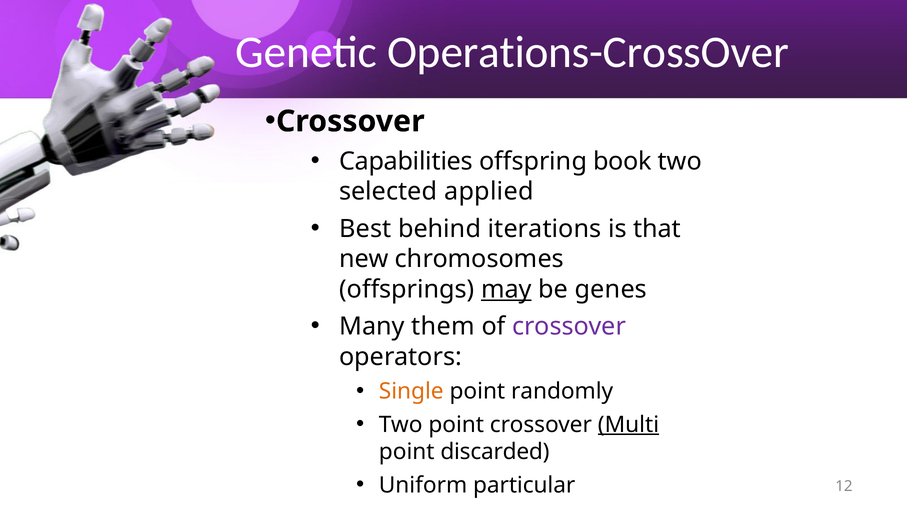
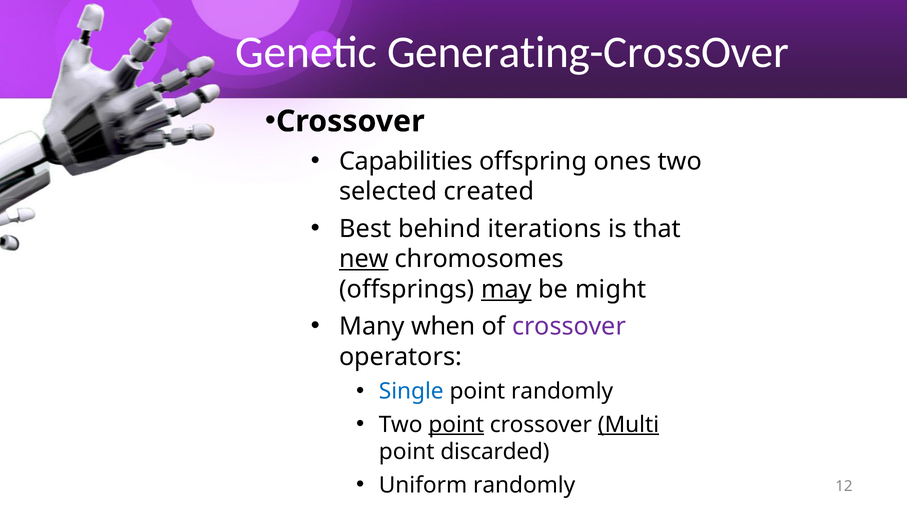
Operations-CrossOver: Operations-CrossOver -> Generating-CrossOver
book: book -> ones
applied: applied -> created
new underline: none -> present
genes: genes -> might
them: them -> when
Single colour: orange -> blue
point at (456, 425) underline: none -> present
Uniform particular: particular -> randomly
